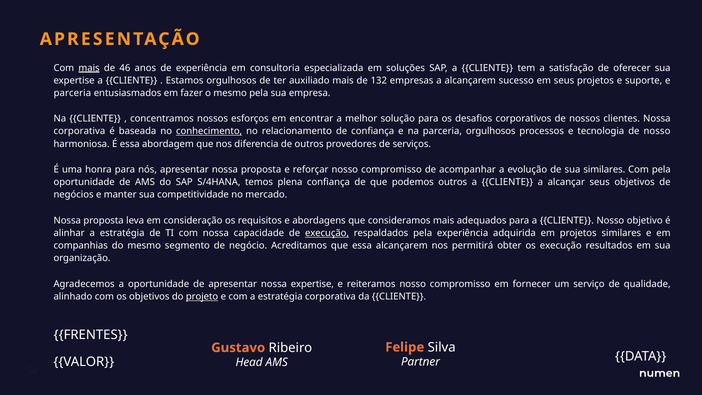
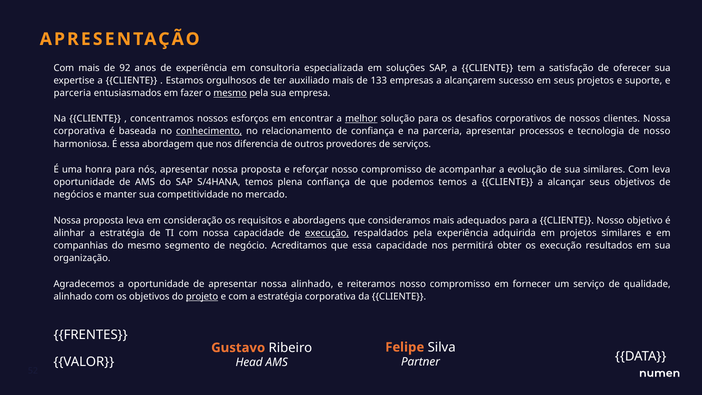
mais at (89, 68) underline: present -> none
46: 46 -> 92
132: 132 -> 133
mesmo at (230, 93) underline: none -> present
melhor underline: none -> present
parceria orgulhosos: orgulhosos -> apresentar
Com pela: pela -> leva
podemos outros: outros -> temos
essa alcançarem: alcançarem -> capacidade
nossa expertise: expertise -> alinhado
